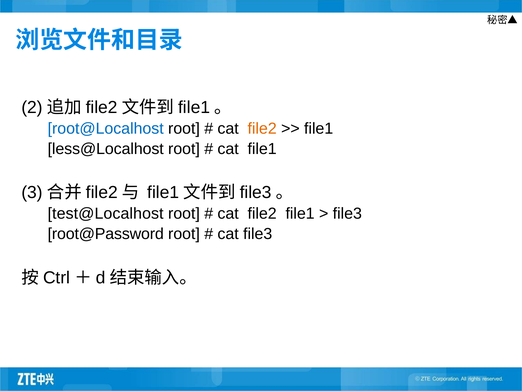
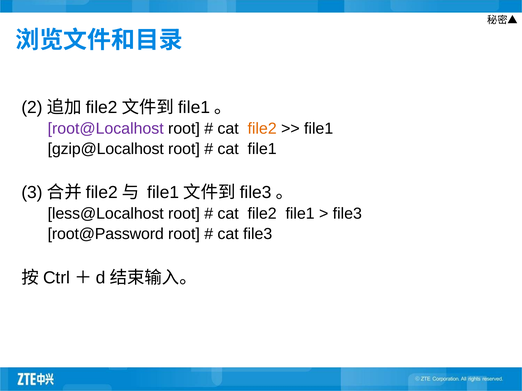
root@Localhost colour: blue -> purple
less@Localhost: less@Localhost -> gzip@Localhost
test@Localhost: test@Localhost -> less@Localhost
